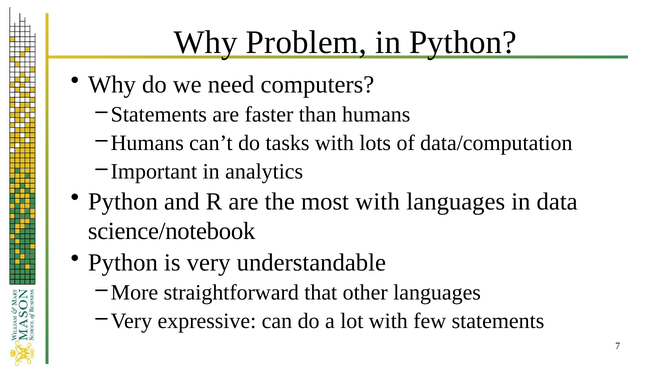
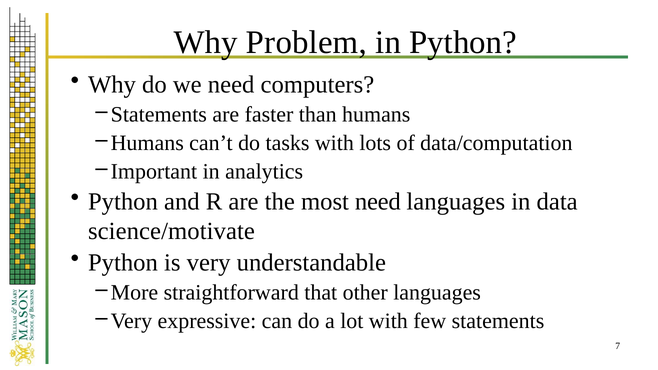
most with: with -> need
science/notebook: science/notebook -> science/motivate
